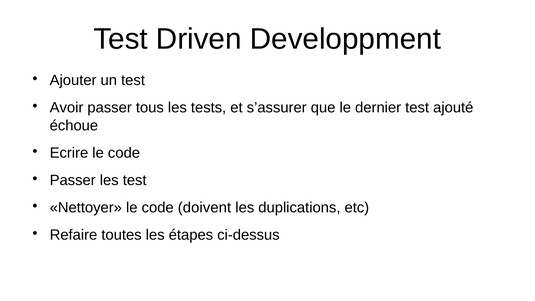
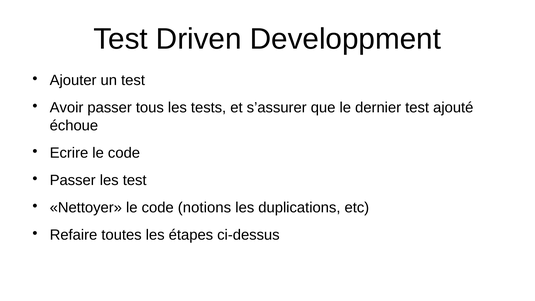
doivent: doivent -> notions
